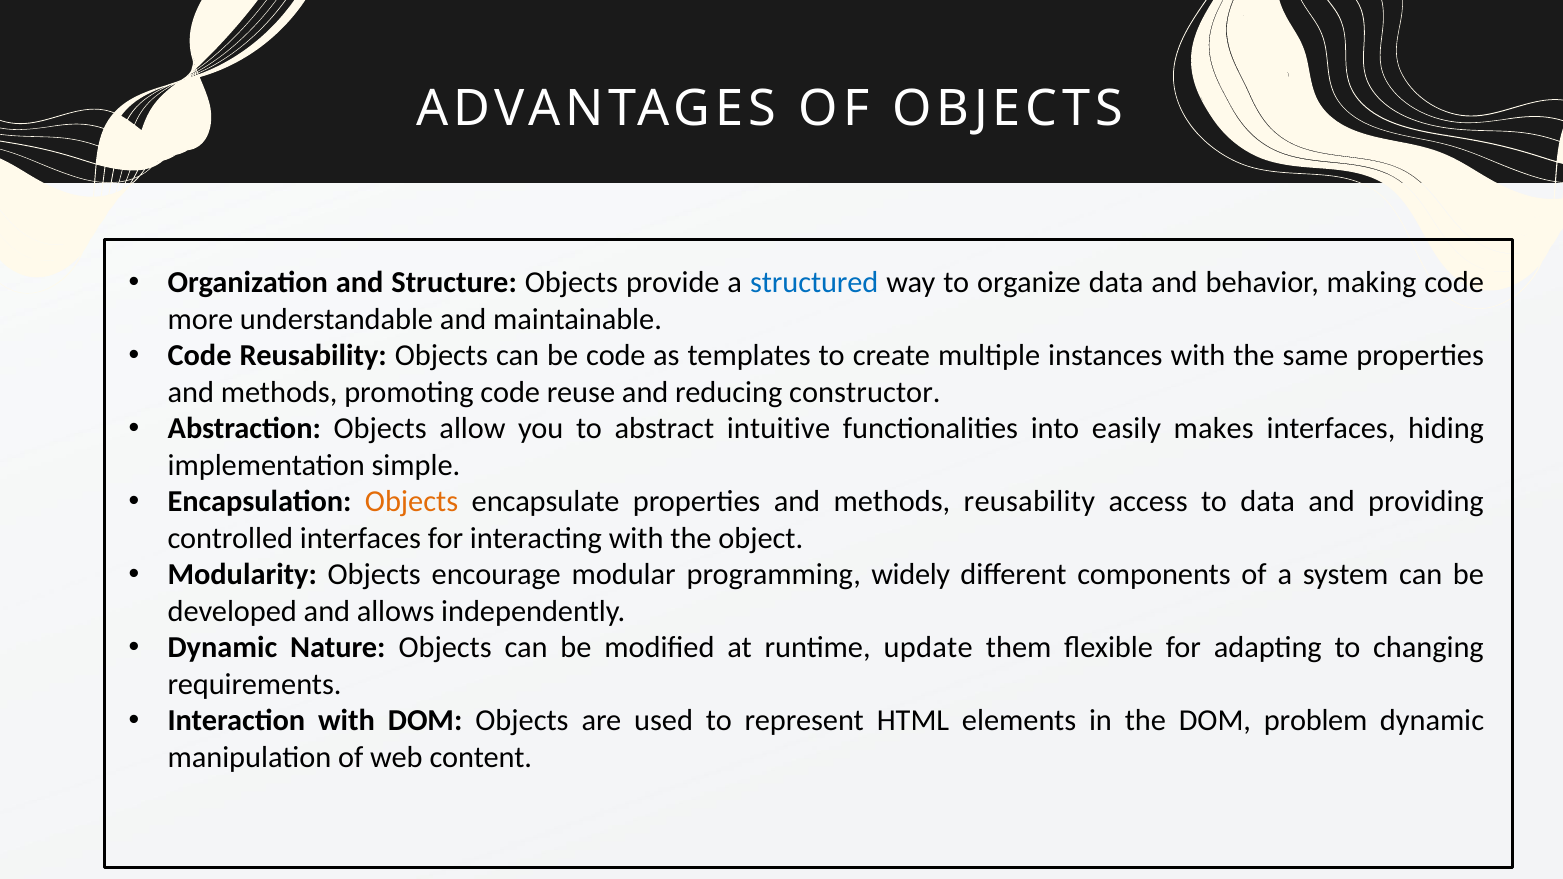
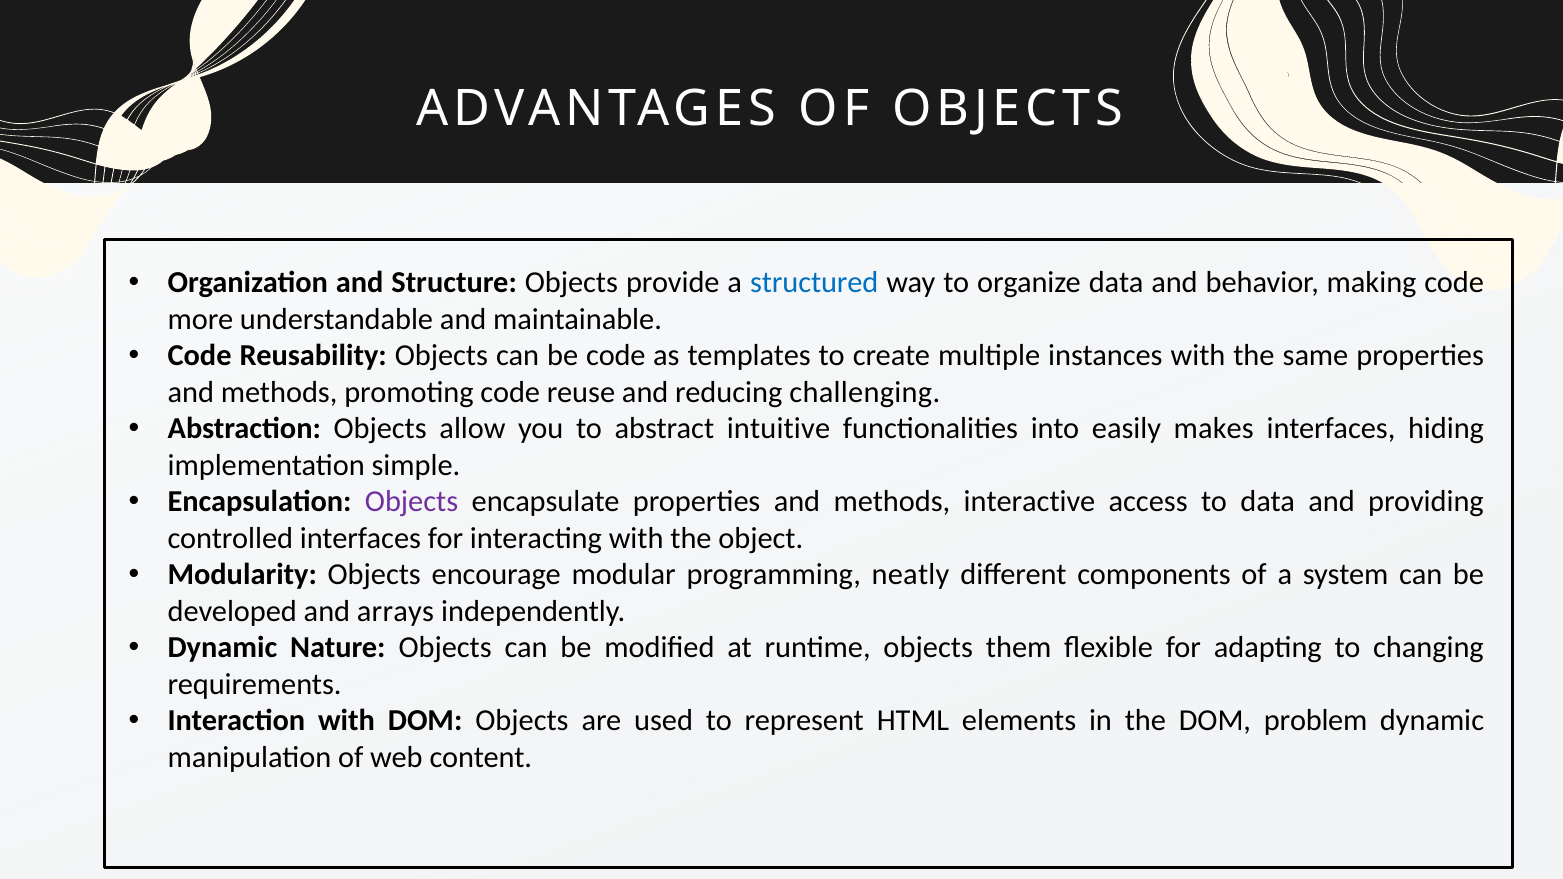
constructor: constructor -> challenging
Objects at (412, 502) colour: orange -> purple
methods reusability: reusability -> interactive
widely: widely -> neatly
allows: allows -> arrays
runtime update: update -> objects
